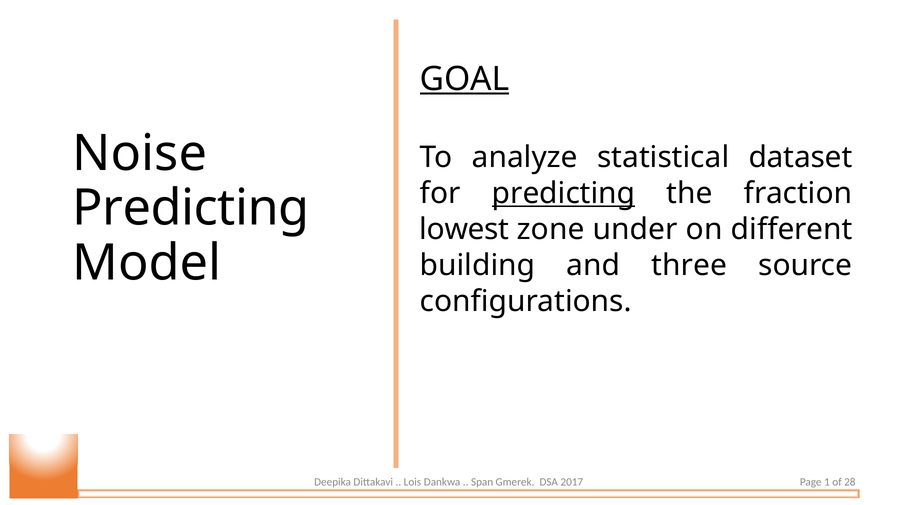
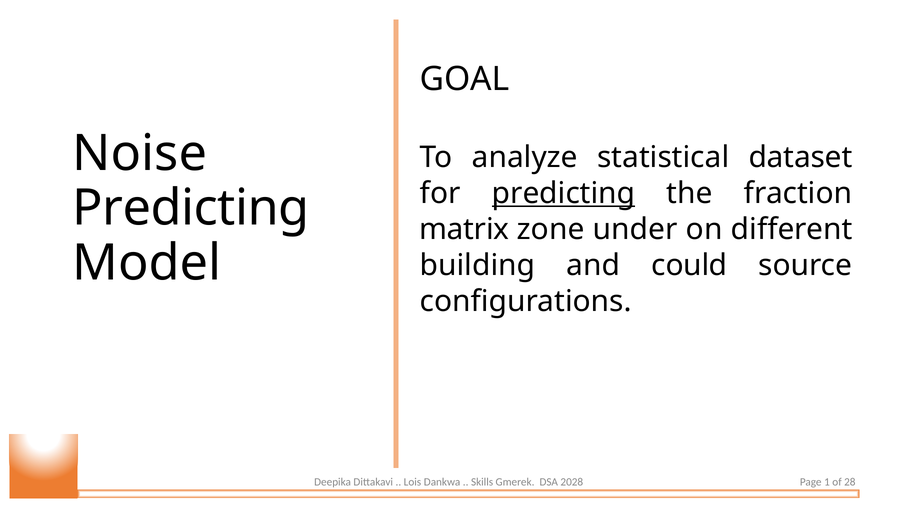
GOAL underline: present -> none
lowest: lowest -> matrix
three: three -> could
Span: Span -> Skills
2017: 2017 -> 2028
